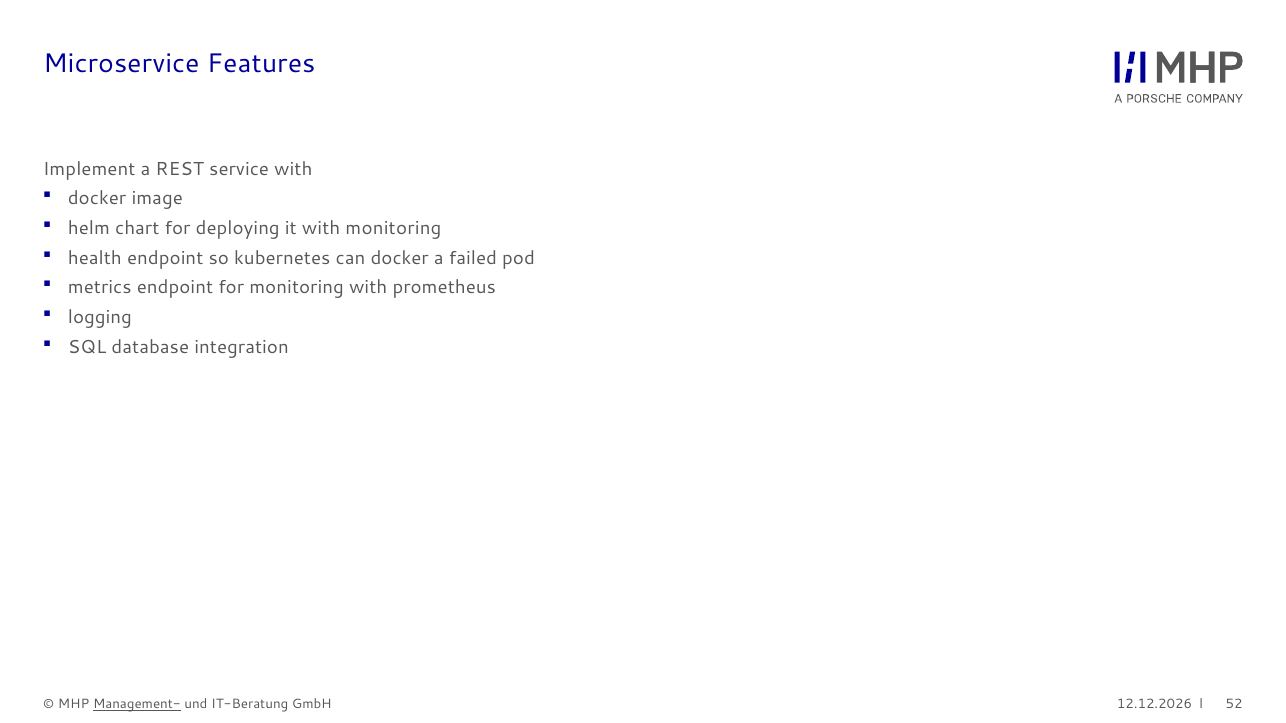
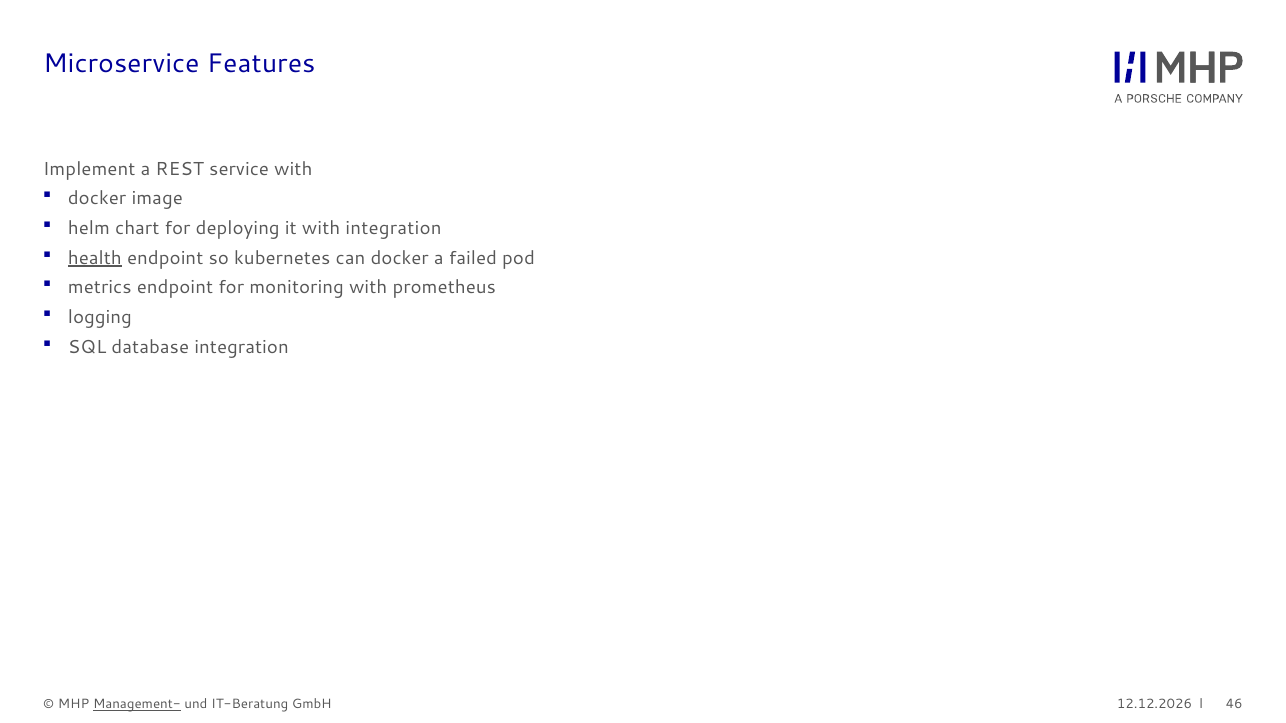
with monitoring: monitoring -> integration
health underline: none -> present
52: 52 -> 46
